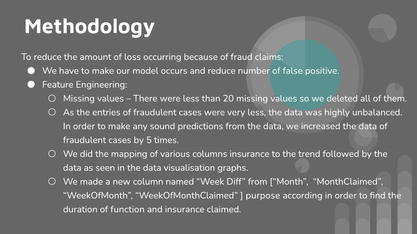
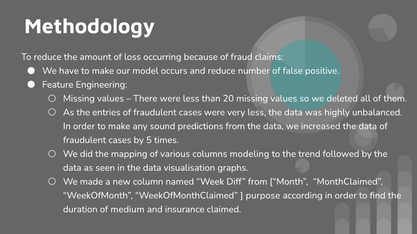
columns insurance: insurance -> modeling
function: function -> medium
